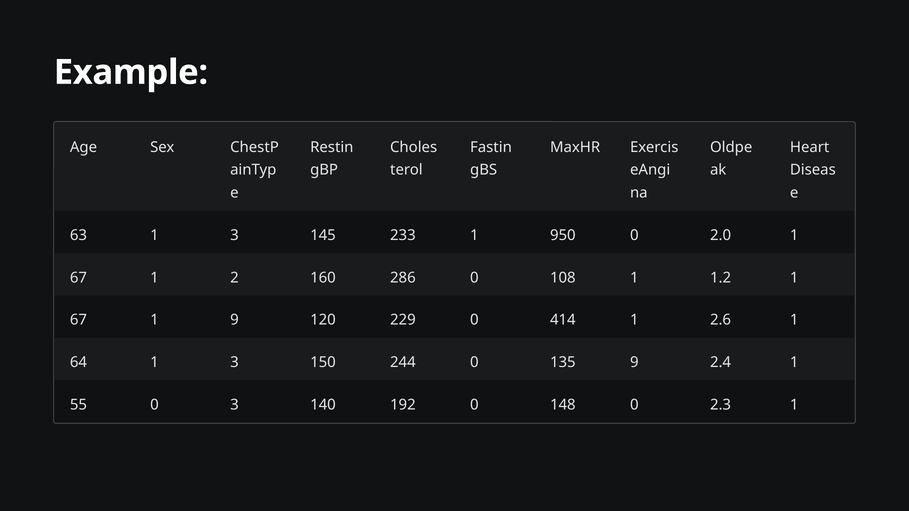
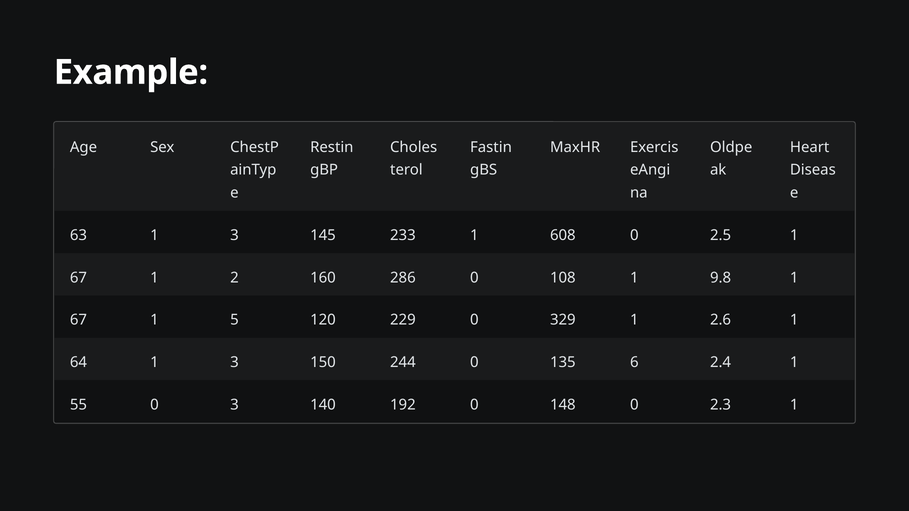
950: 950 -> 608
2.0: 2.0 -> 2.5
1.2: 1.2 -> 9.8
1 9: 9 -> 5
414: 414 -> 329
135 9: 9 -> 6
